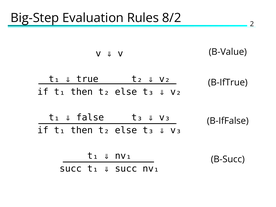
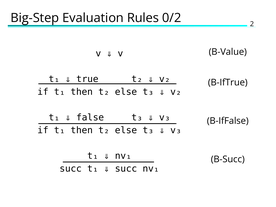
8/2: 8/2 -> 0/2
